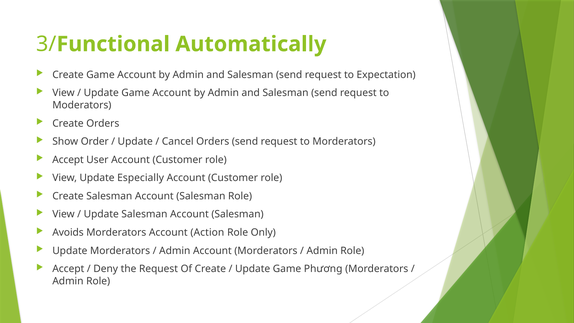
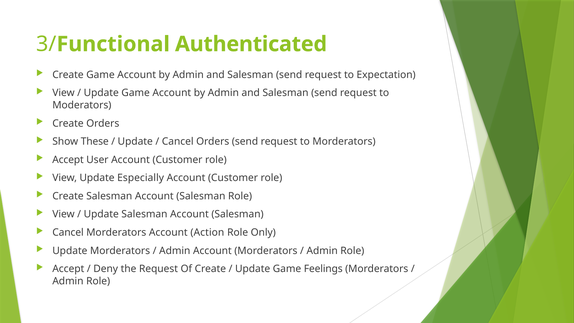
Automatically: Automatically -> Authenticated
Order: Order -> These
Avoids at (68, 232): Avoids -> Cancel
Phương: Phương -> Feelings
